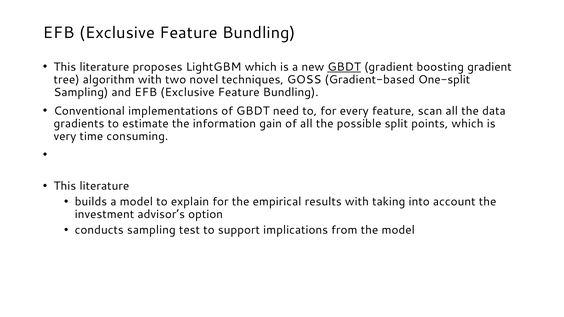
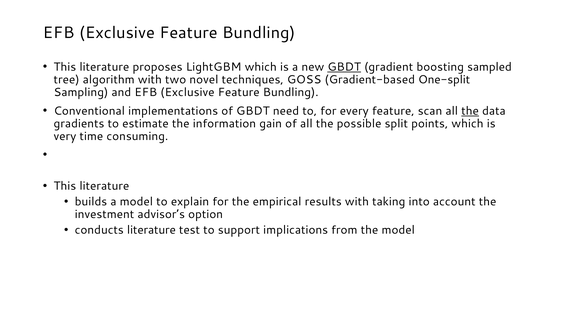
boosting gradient: gradient -> sampled
the at (470, 111) underline: none -> present
conducts sampling: sampling -> literature
